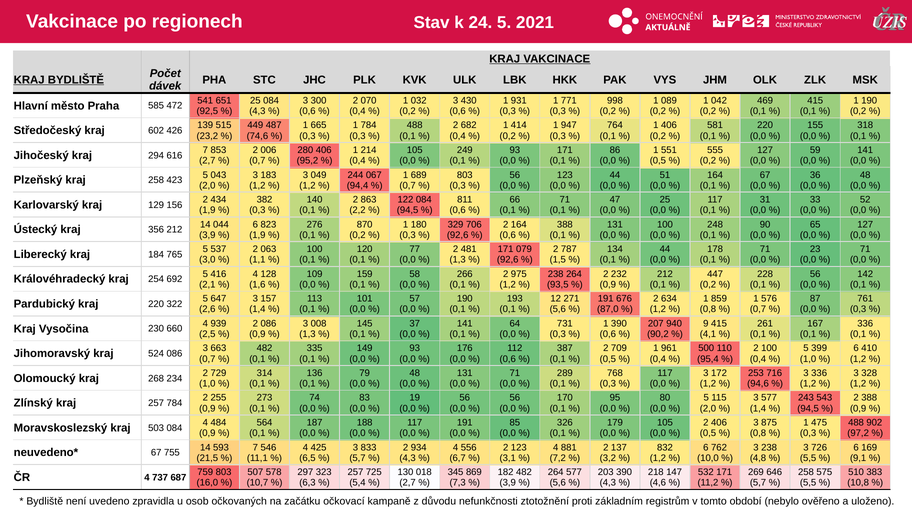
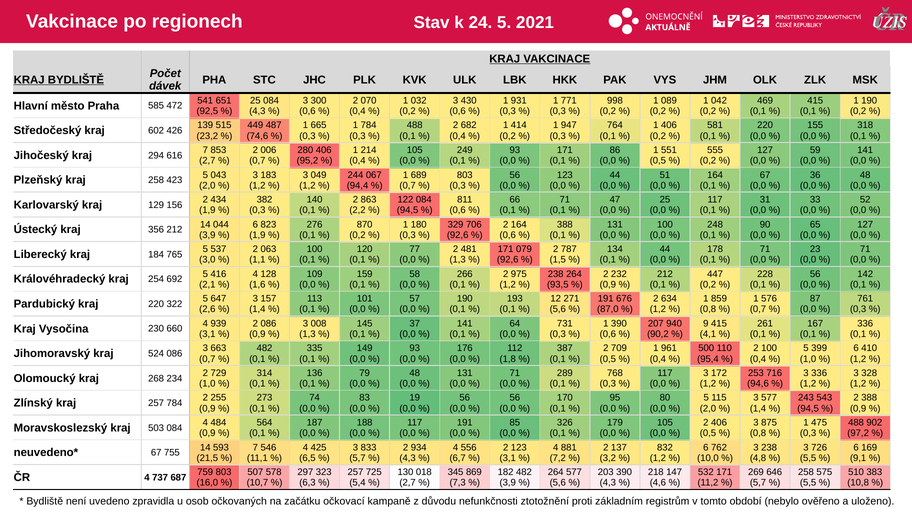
2,5 at (207, 334): 2,5 -> 3,1
0,6 at (508, 359): 0,6 -> 1,8
